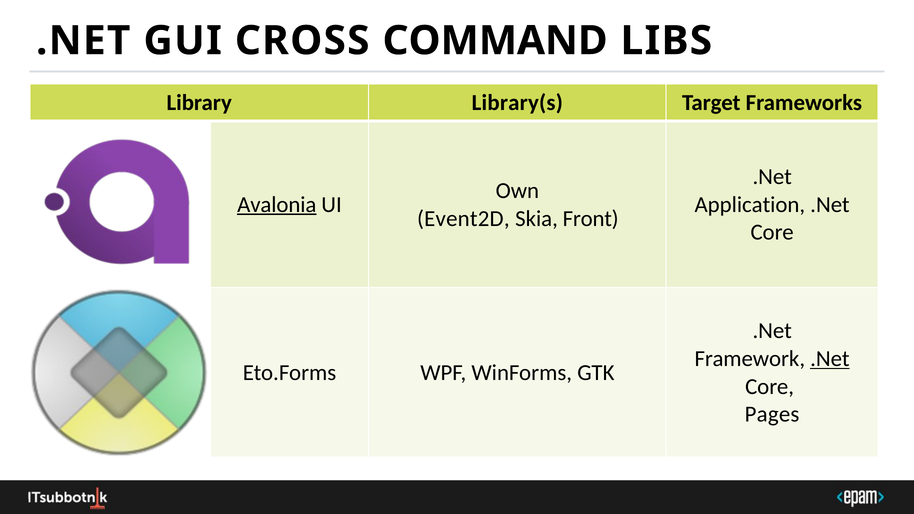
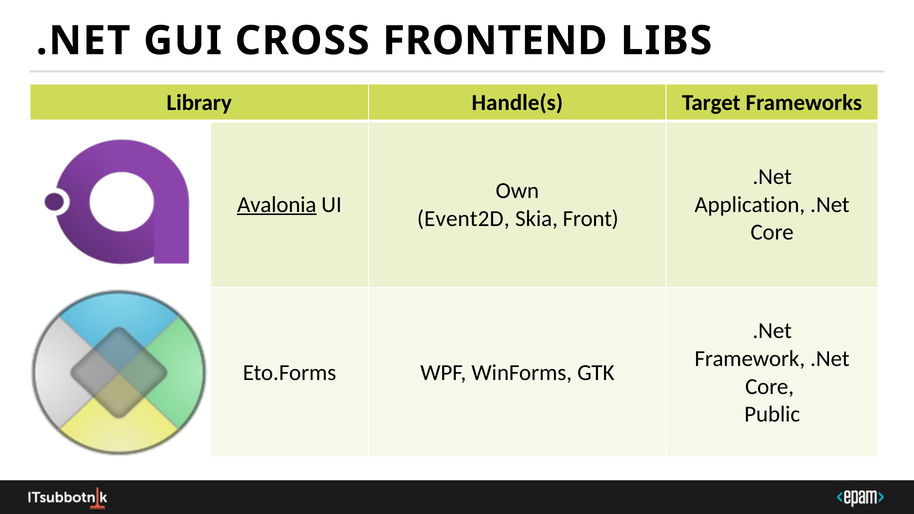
COMMAND: COMMAND -> FRONTEND
Library(s: Library(s -> Handle(s
.Net at (830, 359) underline: present -> none
Pages: Pages -> Public
